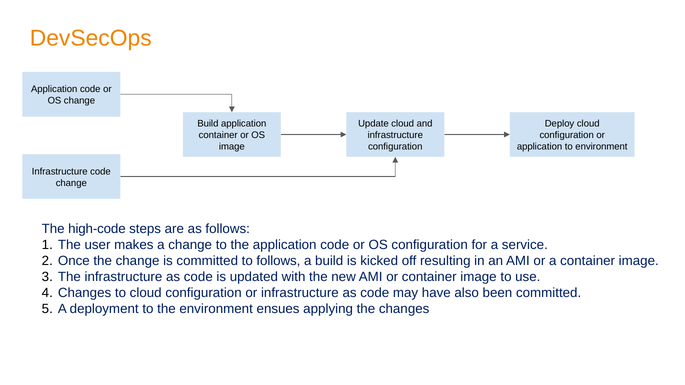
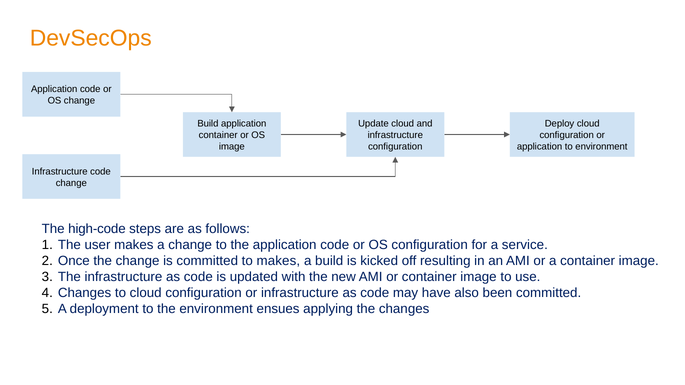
to follows: follows -> makes
